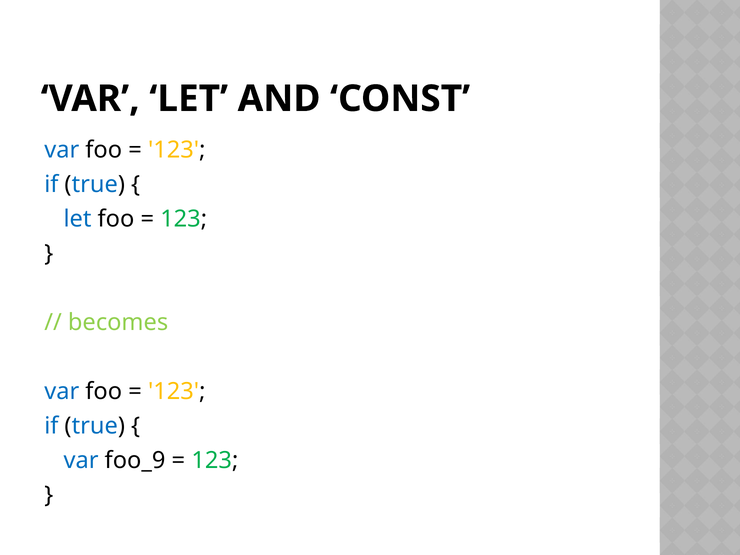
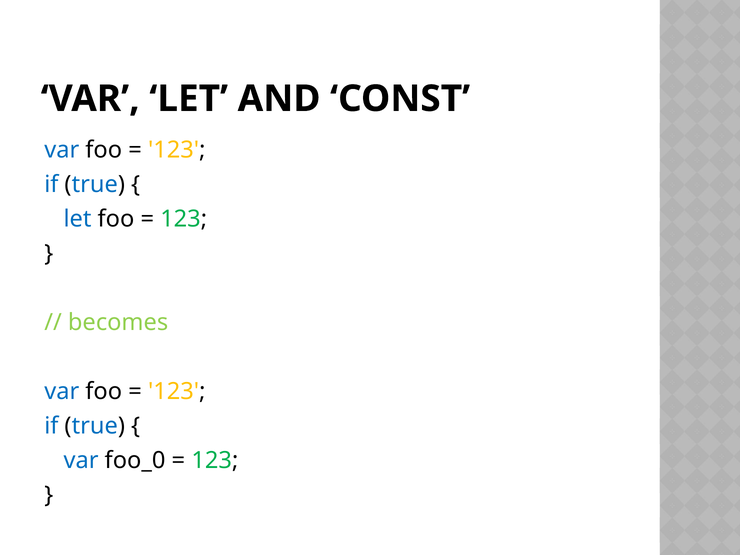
foo_9: foo_9 -> foo_0
